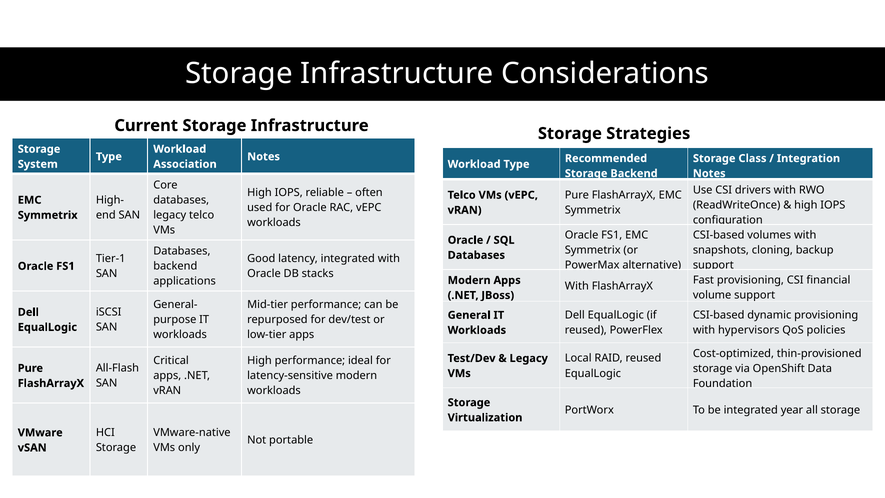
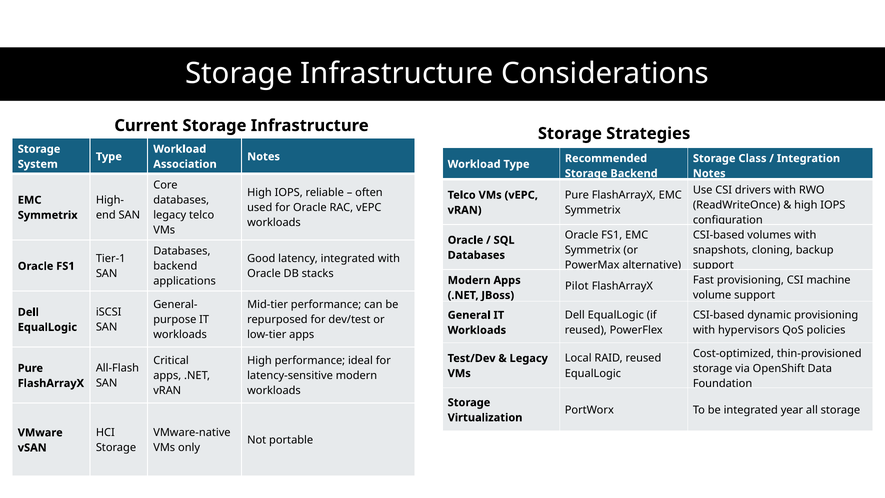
financial: financial -> machine
With at (577, 286): With -> Pilot
